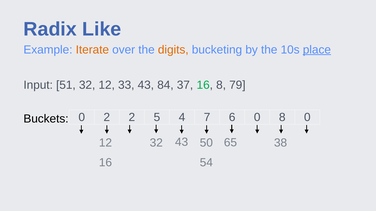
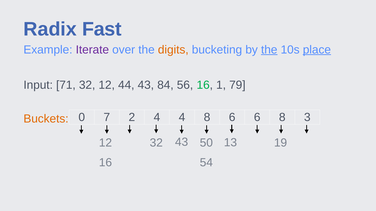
Like: Like -> Fast
Iterate colour: orange -> purple
the at (269, 50) underline: none -> present
51: 51 -> 71
33: 33 -> 44
37: 37 -> 56
16 8: 8 -> 1
0 2: 2 -> 7
2 5: 5 -> 4
4 7: 7 -> 8
6 0: 0 -> 6
8 0: 0 -> 3
Buckets colour: black -> orange
38: 38 -> 19
65: 65 -> 13
